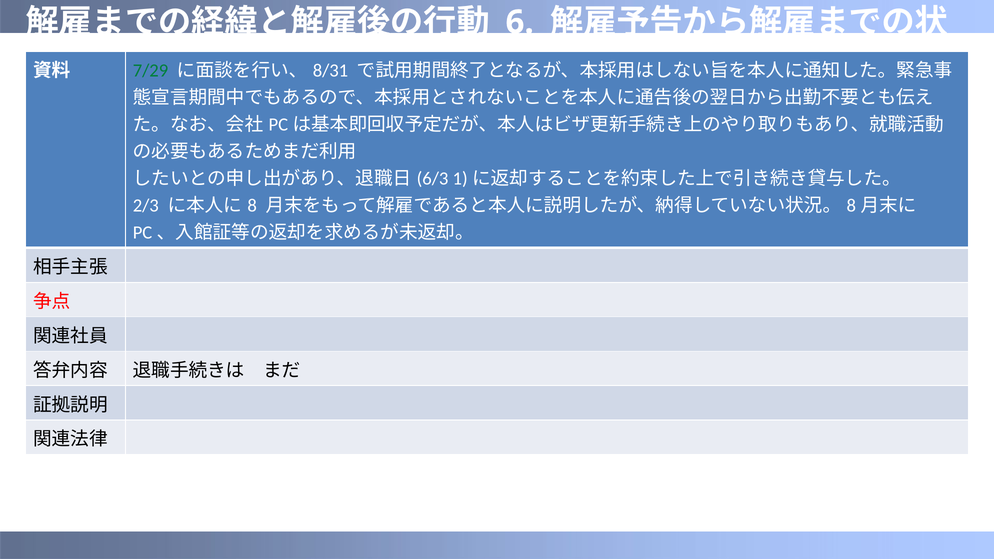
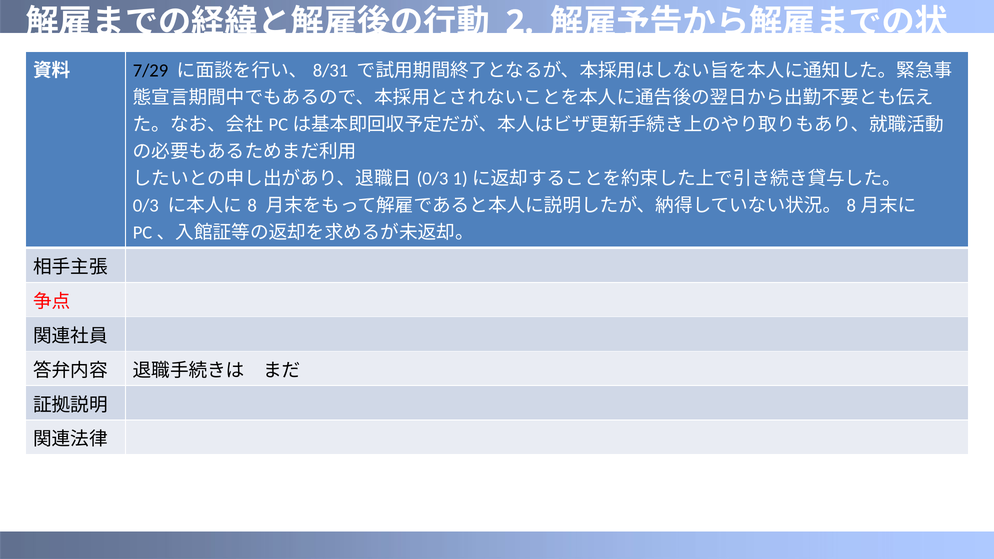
6: 6 -> 2
7/29 colour: green -> black
6/3 at (433, 179): 6/3 -> 0/3
2/3 at (146, 206): 2/3 -> 0/3
